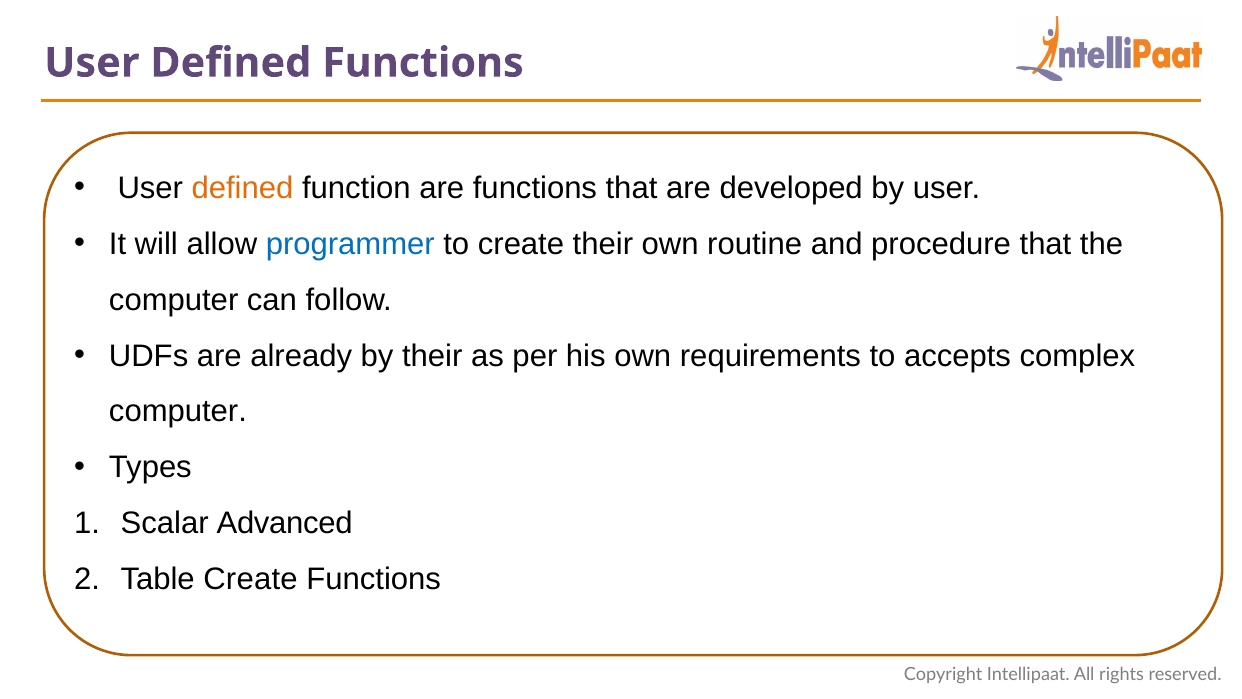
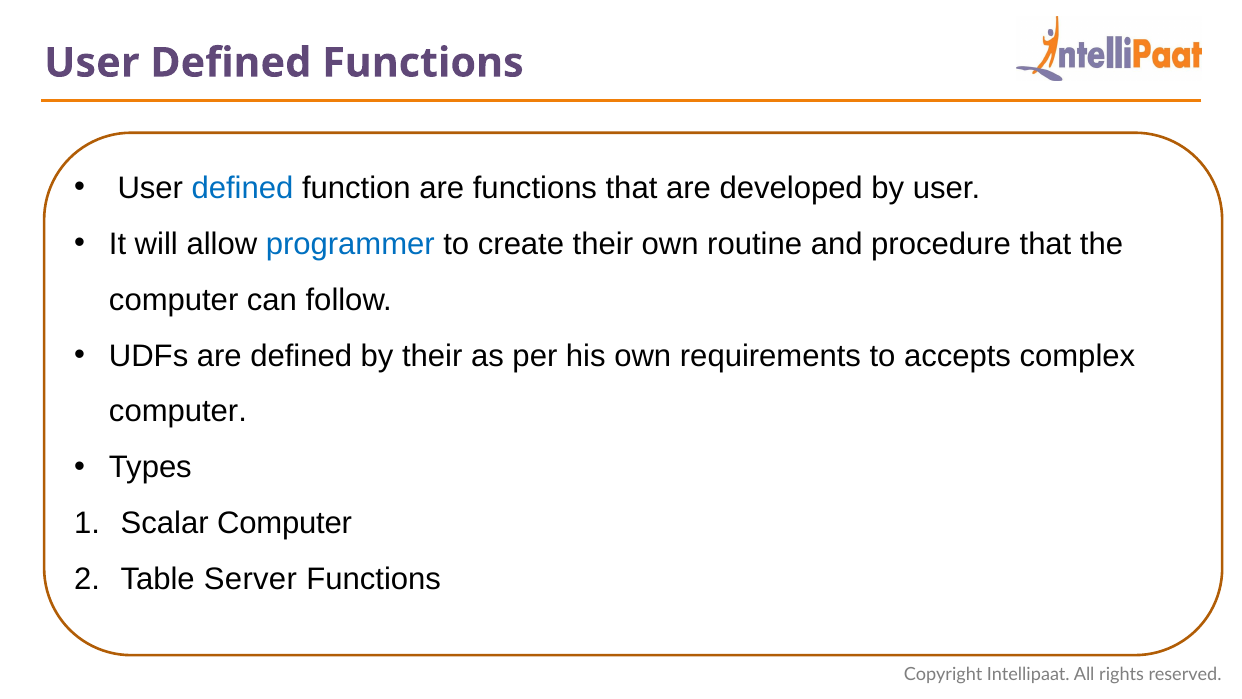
defined at (242, 188) colour: orange -> blue
are already: already -> defined
Scalar Advanced: Advanced -> Computer
Table Create: Create -> Server
